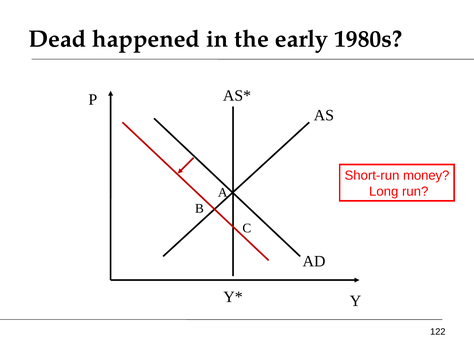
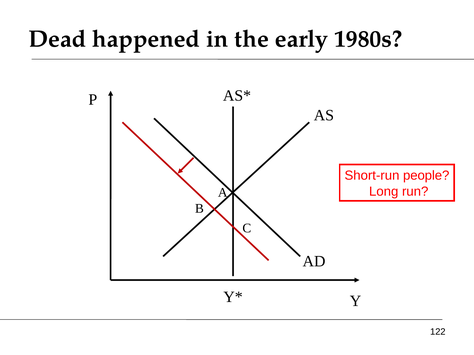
money: money -> people
